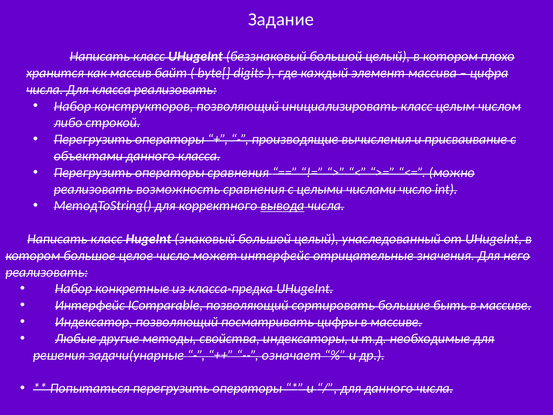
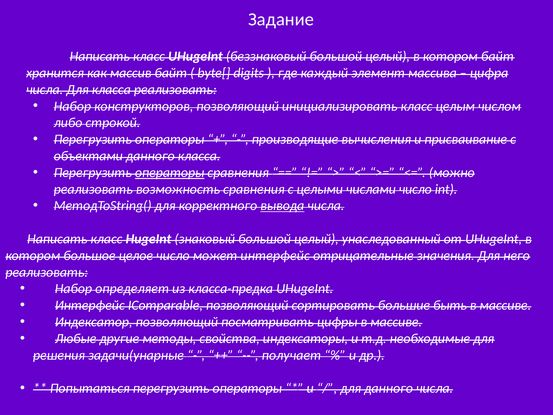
котором плохо: плохо -> байт
операторы at (170, 172) underline: none -> present
конкретные: конкретные -> определяет
означает: означает -> получает
